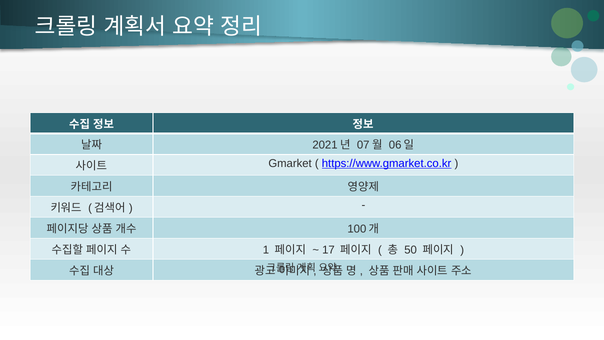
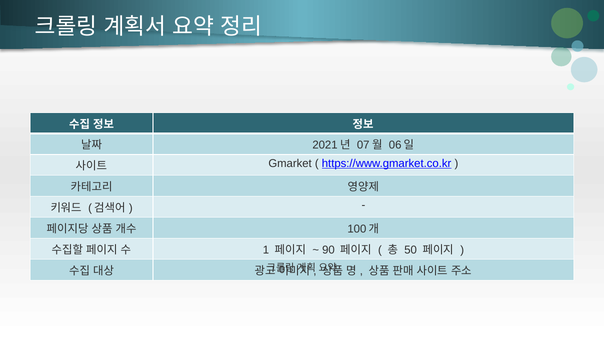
17: 17 -> 90
